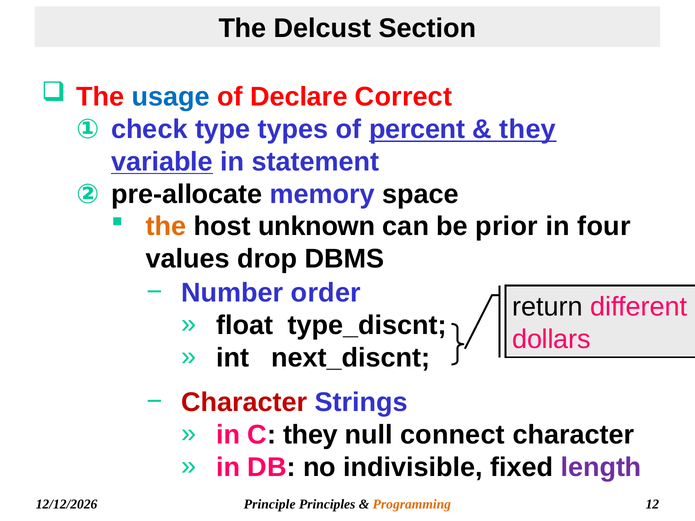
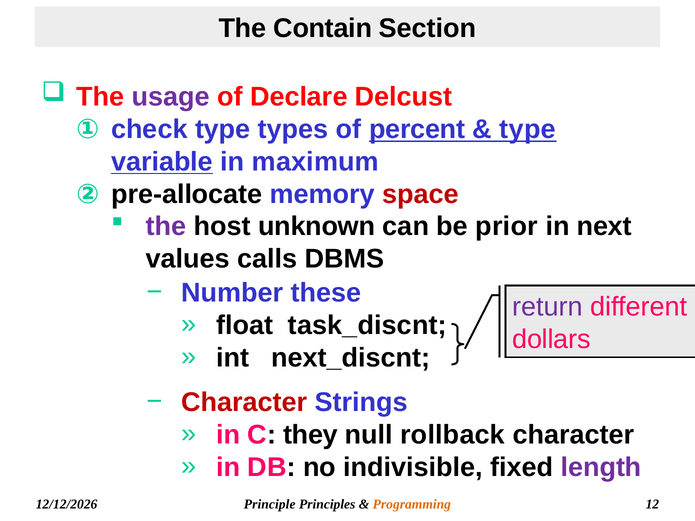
Delcust: Delcust -> Contain
usage colour: blue -> purple
Correct: Correct -> Delcust
they at (528, 129): they -> type
statement: statement -> maximum
space colour: black -> red
the at (166, 227) colour: orange -> purple
four: four -> next
drop: drop -> calls
order: order -> these
return colour: black -> purple
type_discnt: type_discnt -> task_discnt
connect: connect -> rollback
